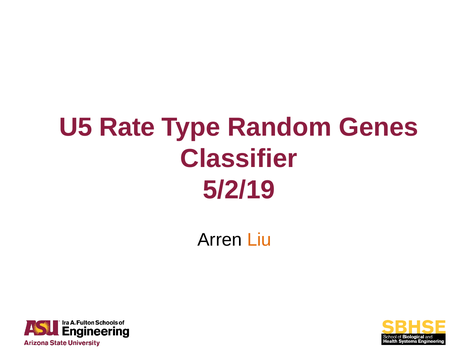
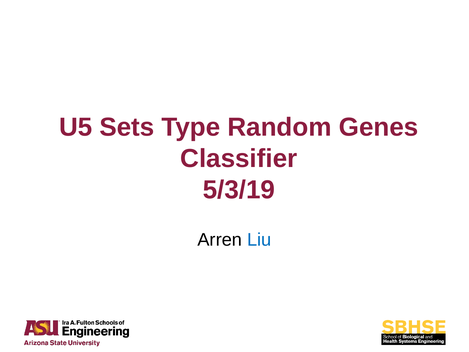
Rate: Rate -> Sets
5/2/19: 5/2/19 -> 5/3/19
Liu colour: orange -> blue
